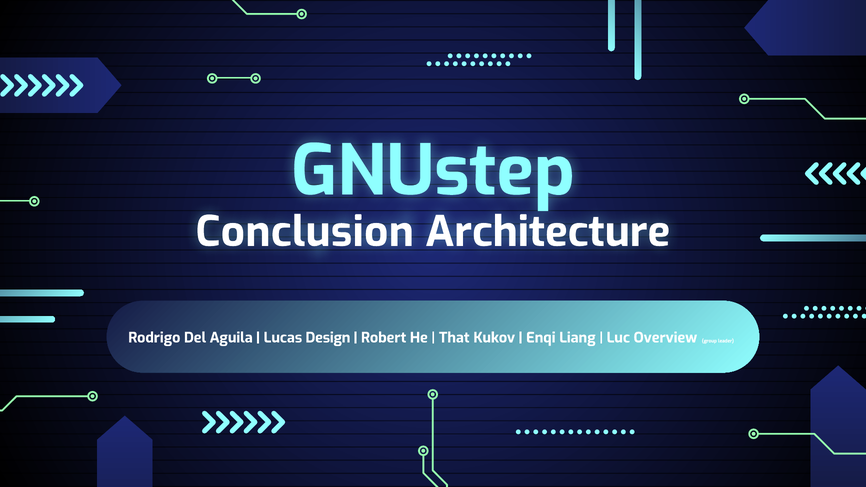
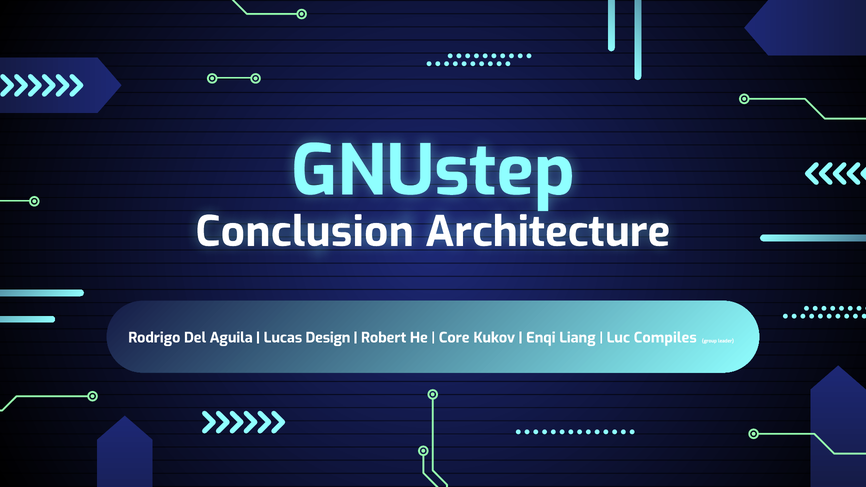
That: That -> Core
Overview: Overview -> Compiles
